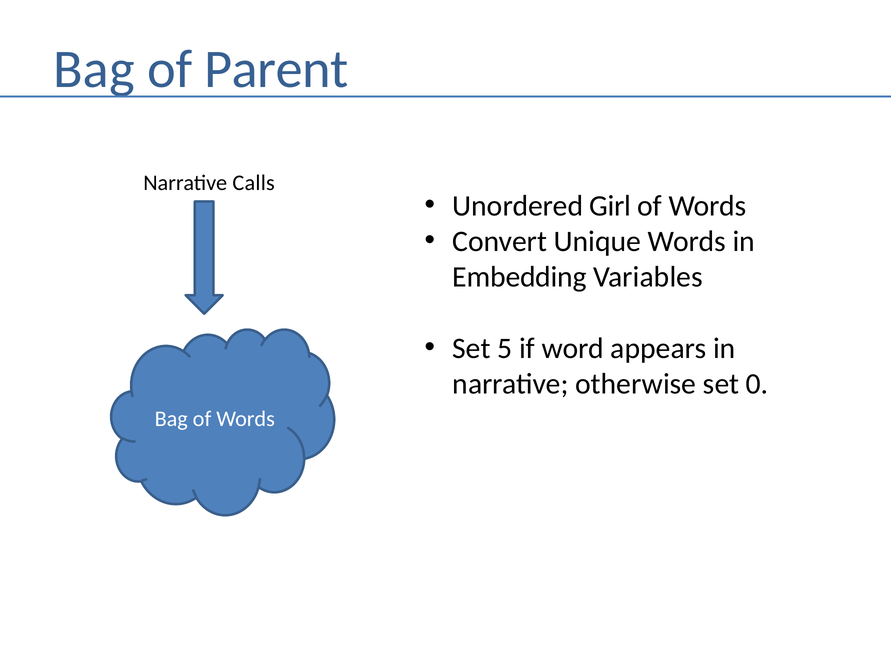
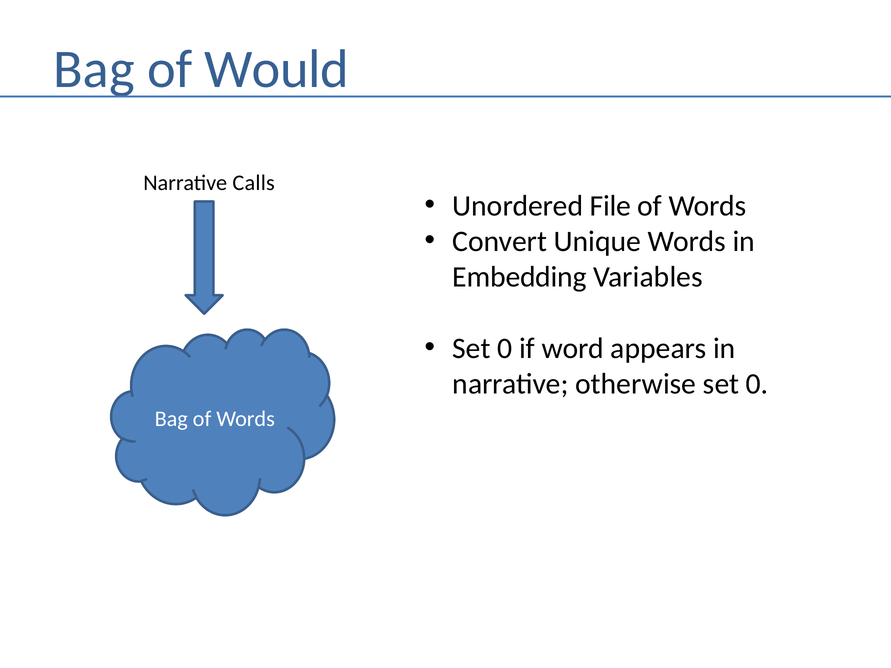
Parent: Parent -> Would
Girl: Girl -> File
5 at (505, 348): 5 -> 0
